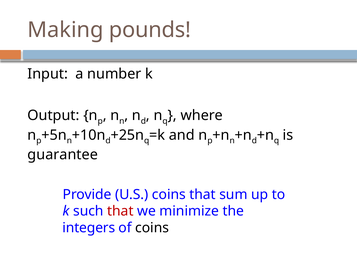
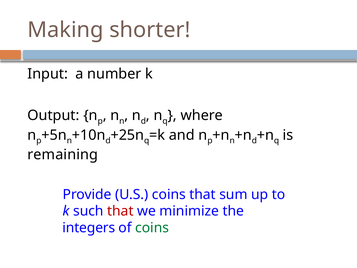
pounds: pounds -> shorter
guarantee: guarantee -> remaining
coins at (152, 228) colour: black -> green
